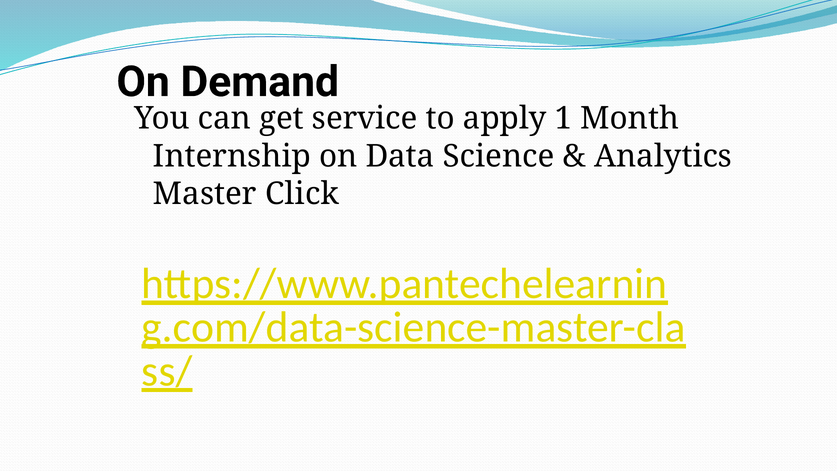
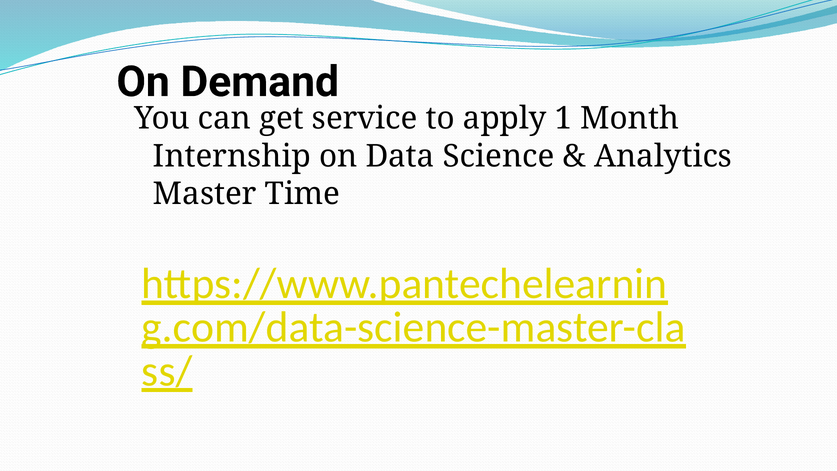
Click: Click -> Time
